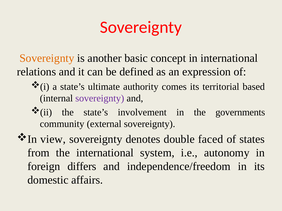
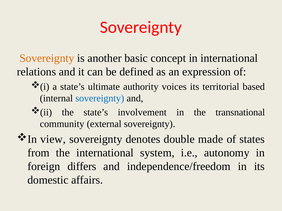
comes: comes -> voices
sovereignty at (100, 99) colour: purple -> blue
governments: governments -> transnational
faced: faced -> made
